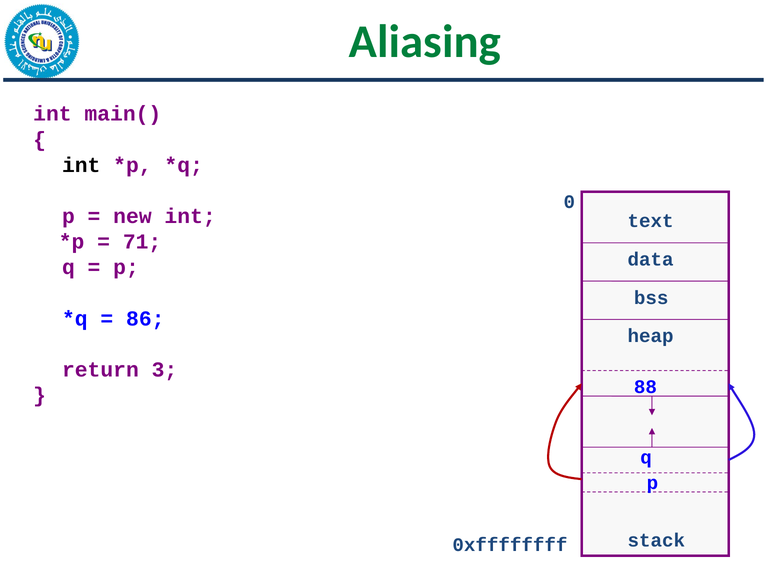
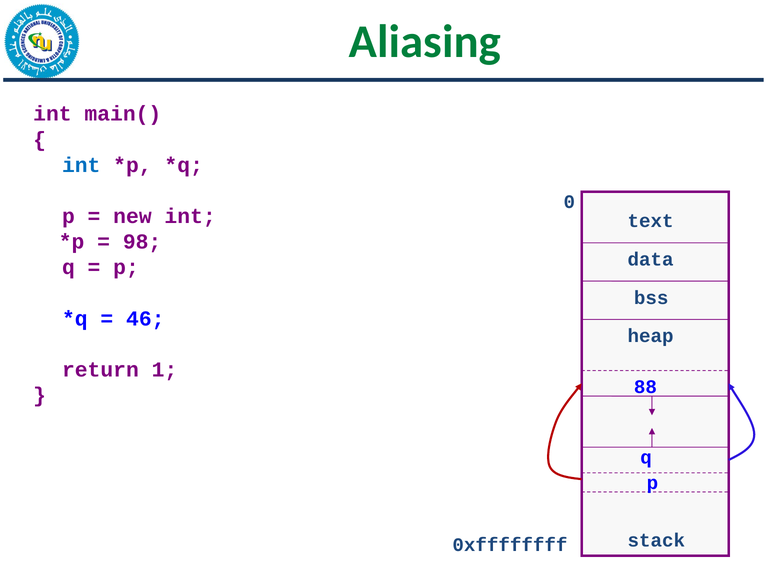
int at (81, 165) colour: black -> blue
71: 71 -> 98
86: 86 -> 46
3: 3 -> 1
